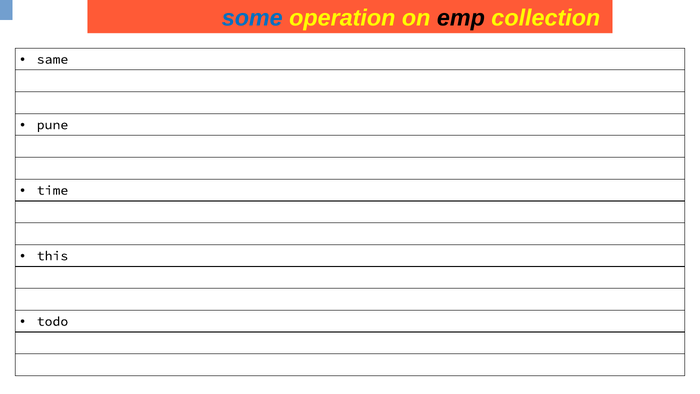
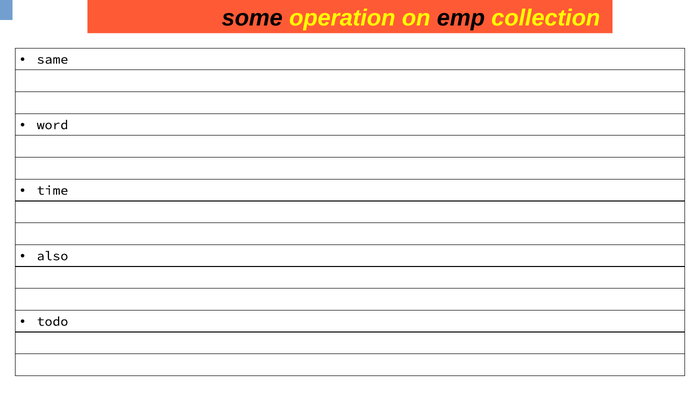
some colour: blue -> black
pune: pune -> word
this: this -> also
